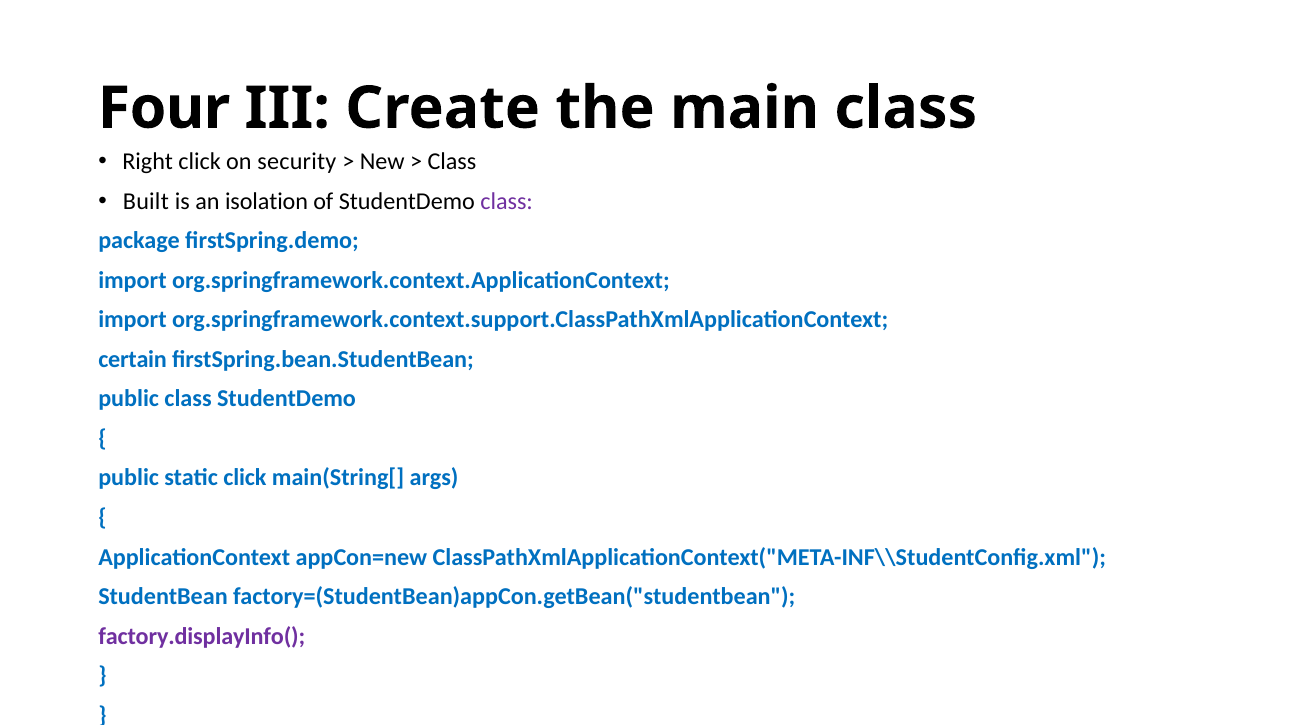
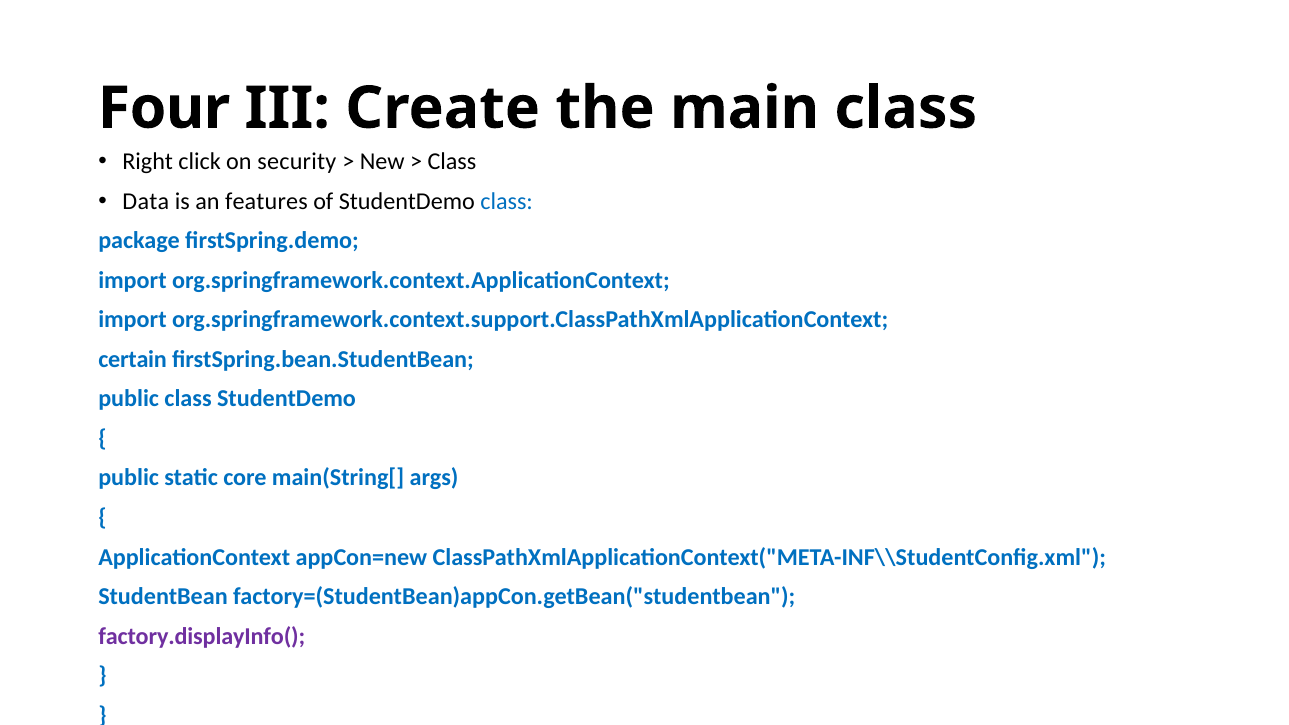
Built: Built -> Data
isolation: isolation -> features
class at (507, 201) colour: purple -> blue
static click: click -> core
